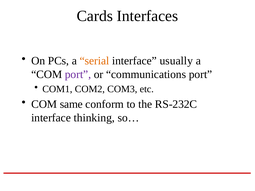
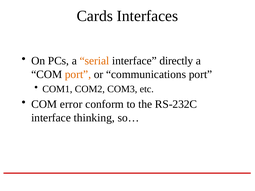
usually: usually -> directly
port at (78, 74) colour: purple -> orange
same: same -> error
